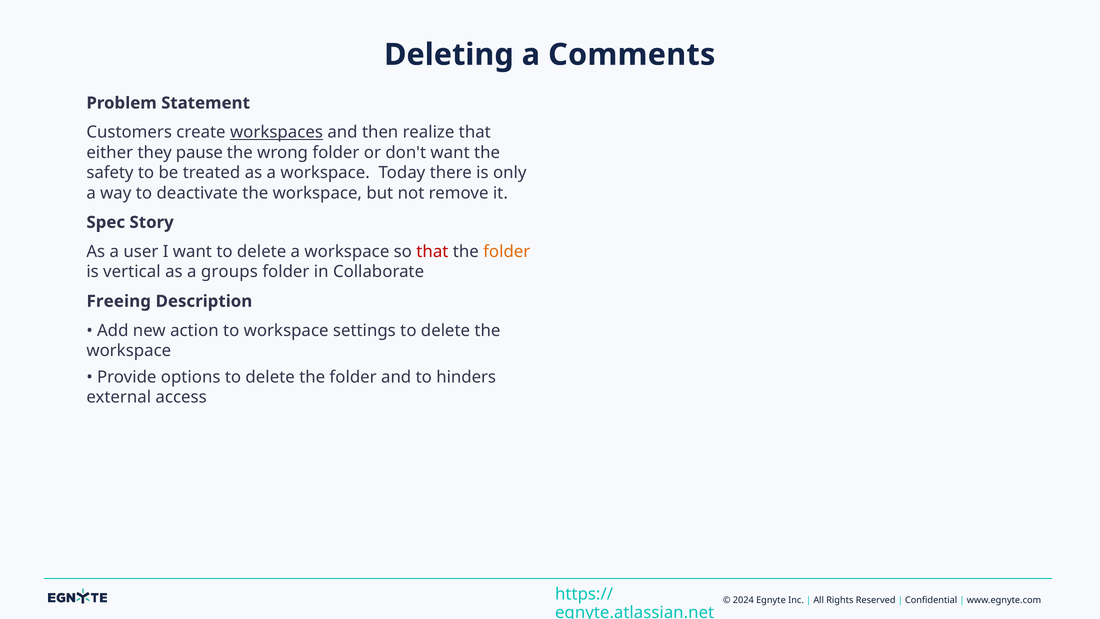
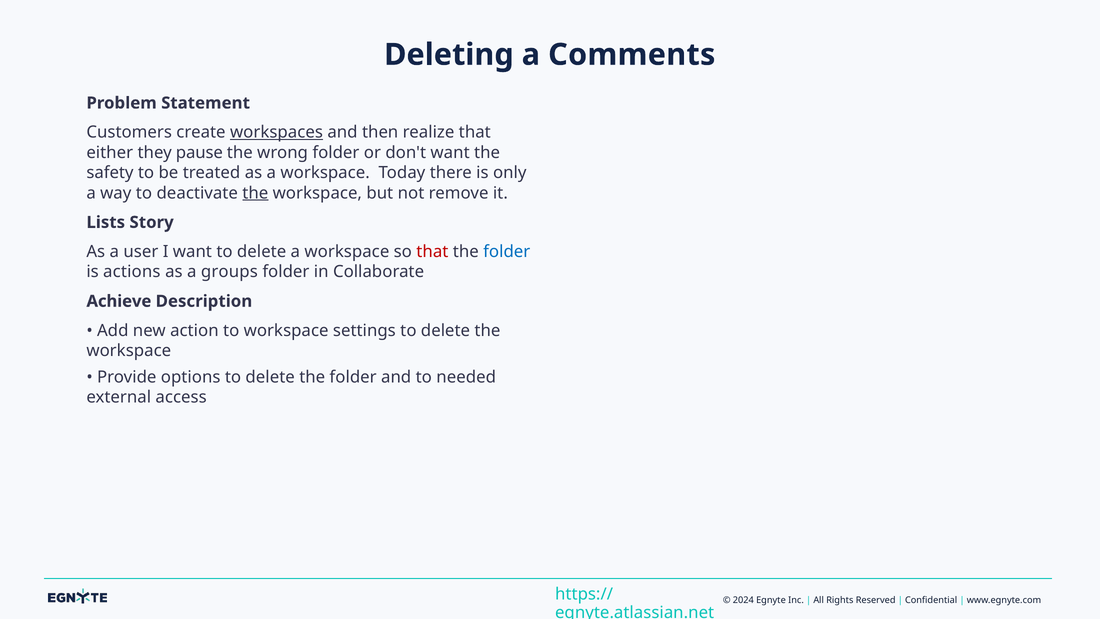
the at (255, 193) underline: none -> present
Spec: Spec -> Lists
folder at (507, 252) colour: orange -> blue
vertical: vertical -> actions
Freeing: Freeing -> Achieve
hinders: hinders -> needed
